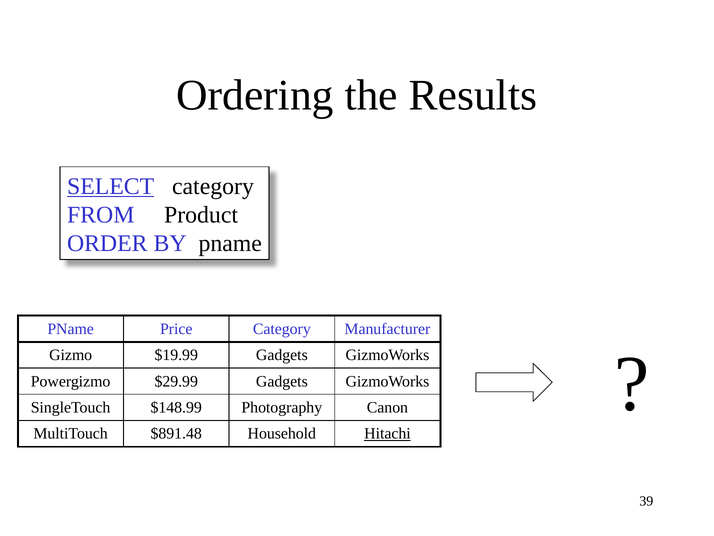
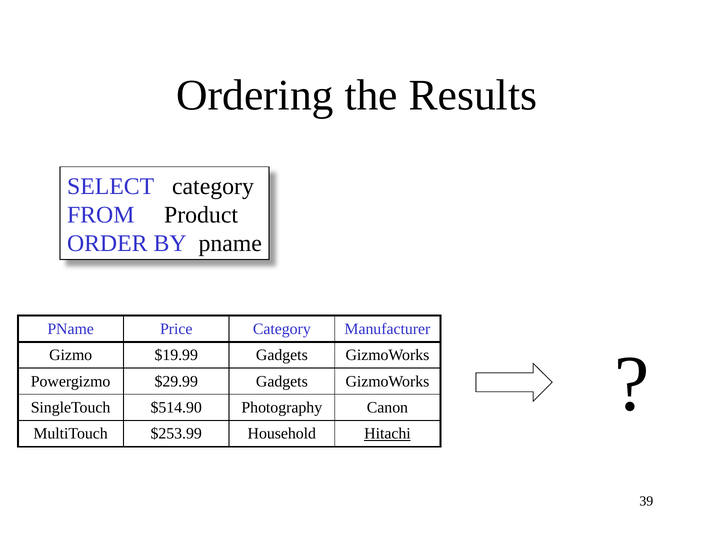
SELECT underline: present -> none
$148.99: $148.99 -> $514.90
$891.48: $891.48 -> $253.99
